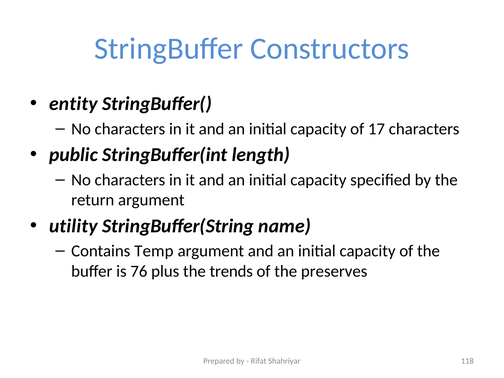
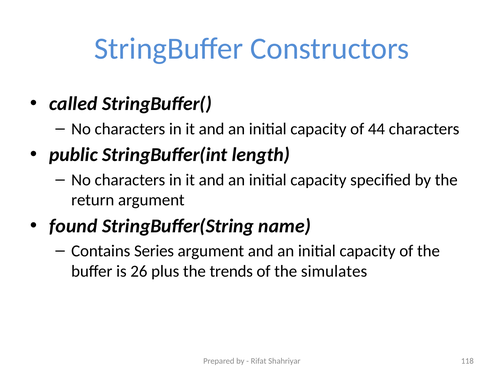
entity: entity -> called
17: 17 -> 44
utility: utility -> found
Temp: Temp -> Series
76: 76 -> 26
preserves: preserves -> simulates
